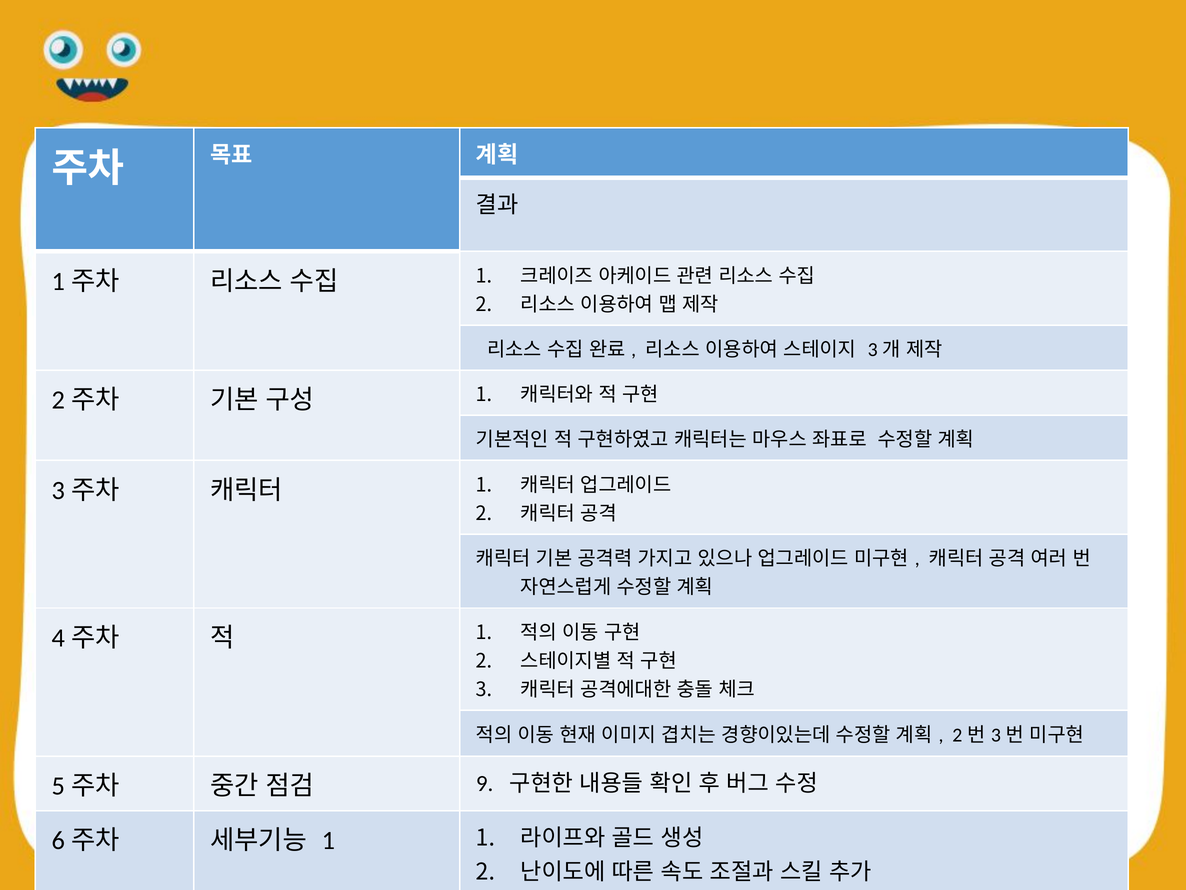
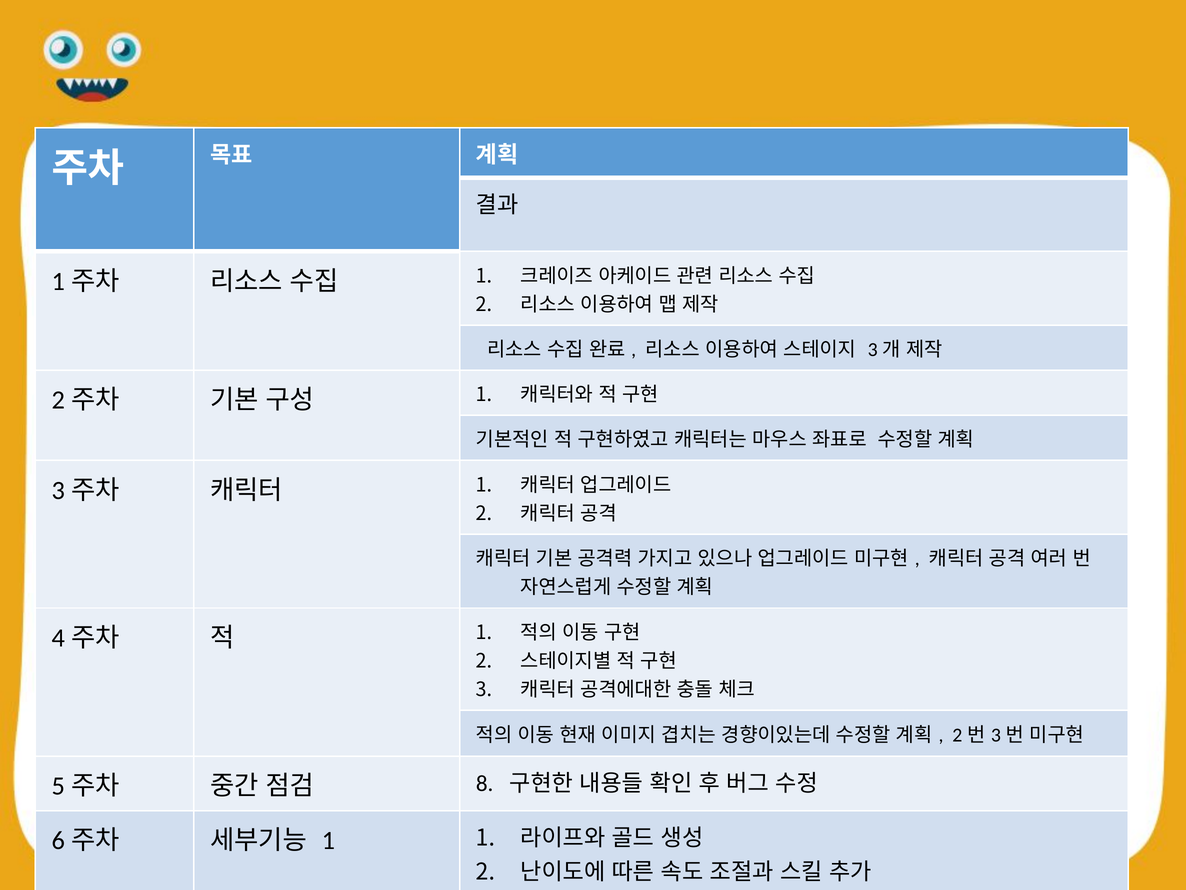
9: 9 -> 8
